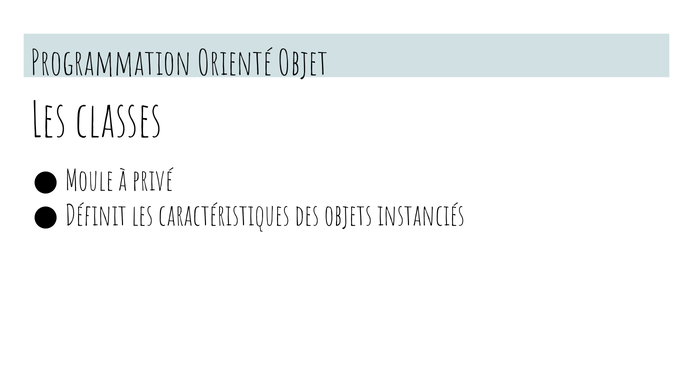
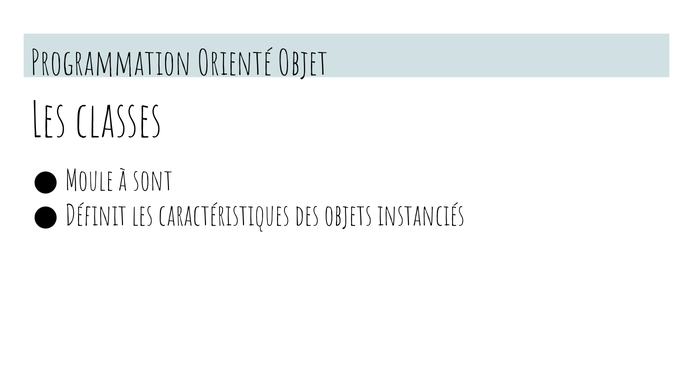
privé: privé -> sont
